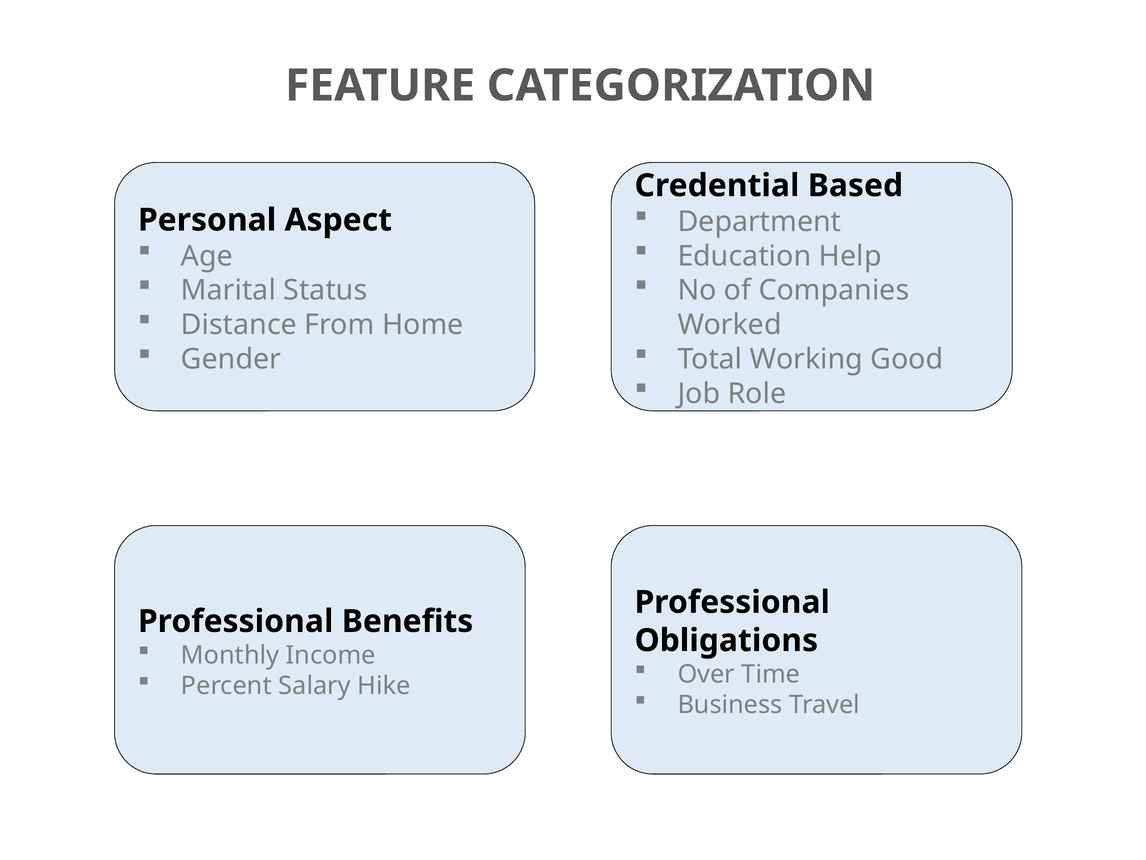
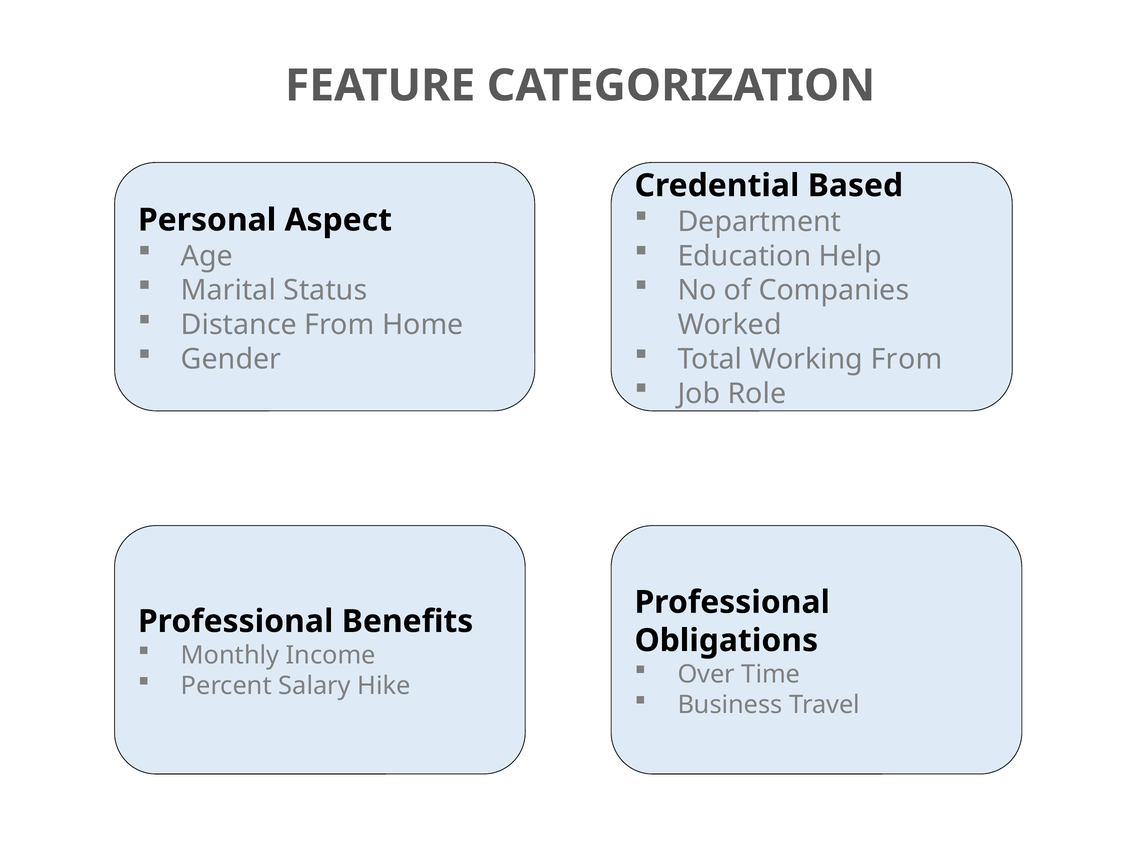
Working Good: Good -> From
